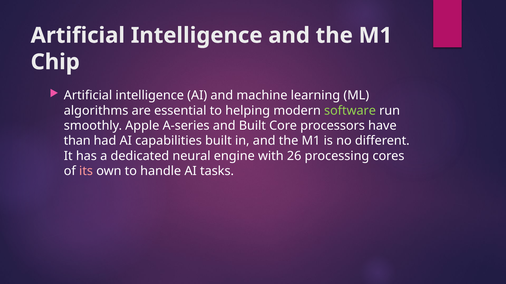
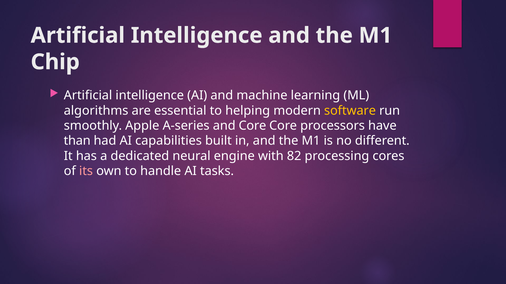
software colour: light green -> yellow
and Built: Built -> Core
26: 26 -> 82
